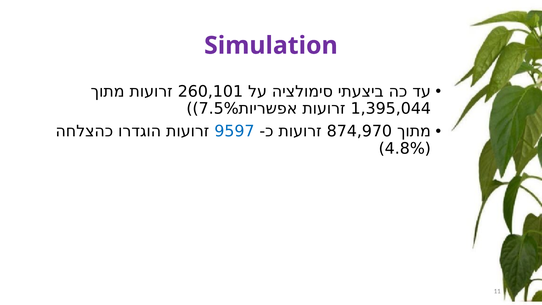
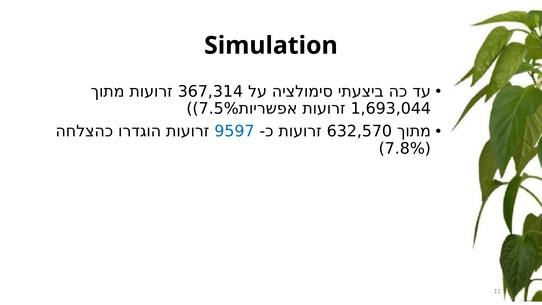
Simulation colour: purple -> black
260,101: 260,101 -> 367,314
1,395,044: 1,395,044 -> 1,693,044
874,970: 874,970 -> 632,570
4.8%: 4.8% -> 7.8%
